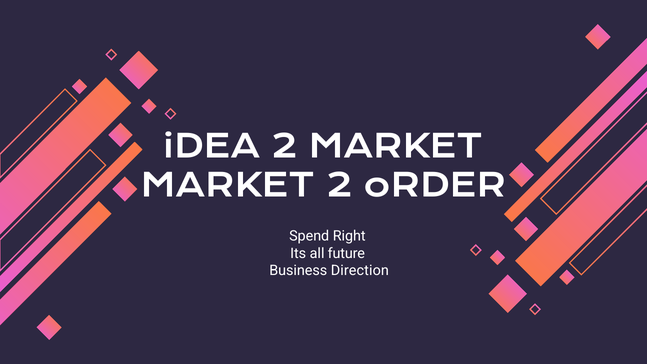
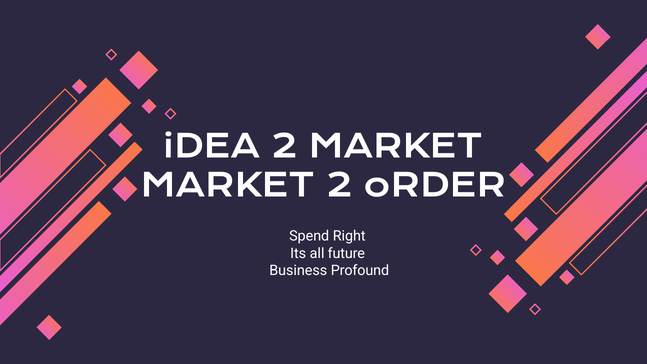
Direction: Direction -> Profound
